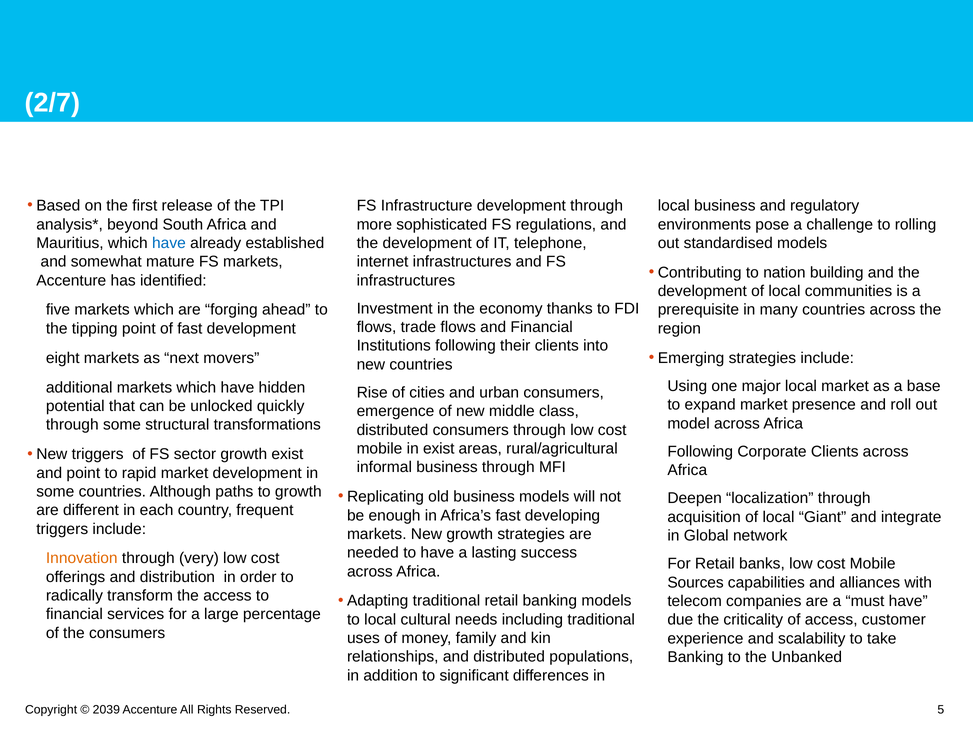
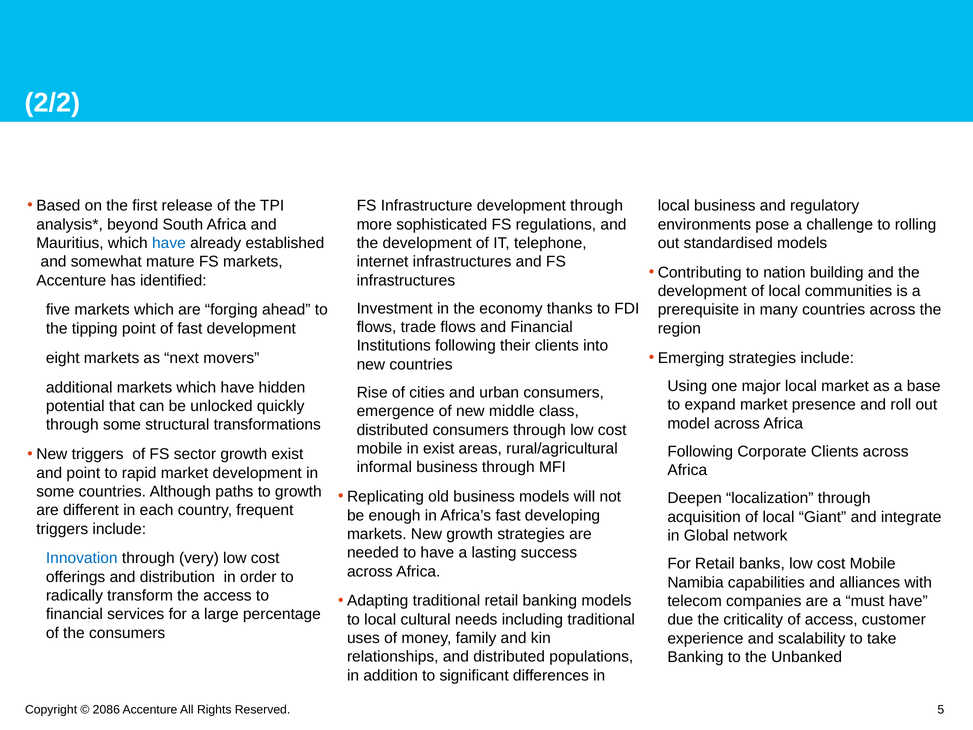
2/7: 2/7 -> 2/2
Innovation colour: orange -> blue
Sources: Sources -> Namibia
2039: 2039 -> 2086
